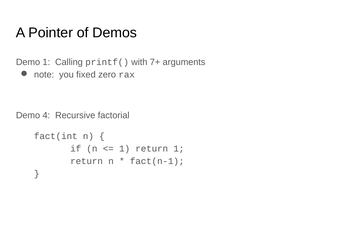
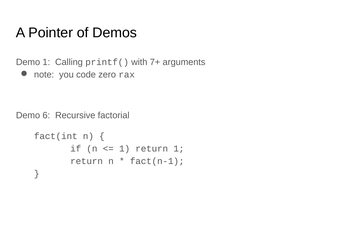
fixed: fixed -> code
4: 4 -> 6
